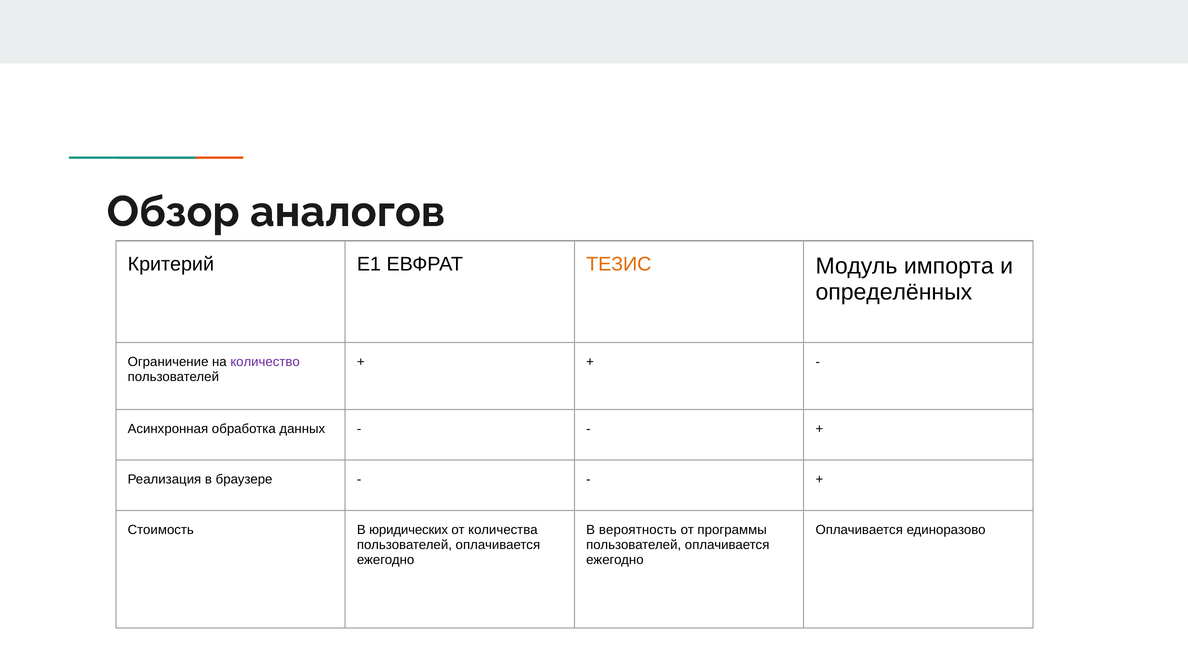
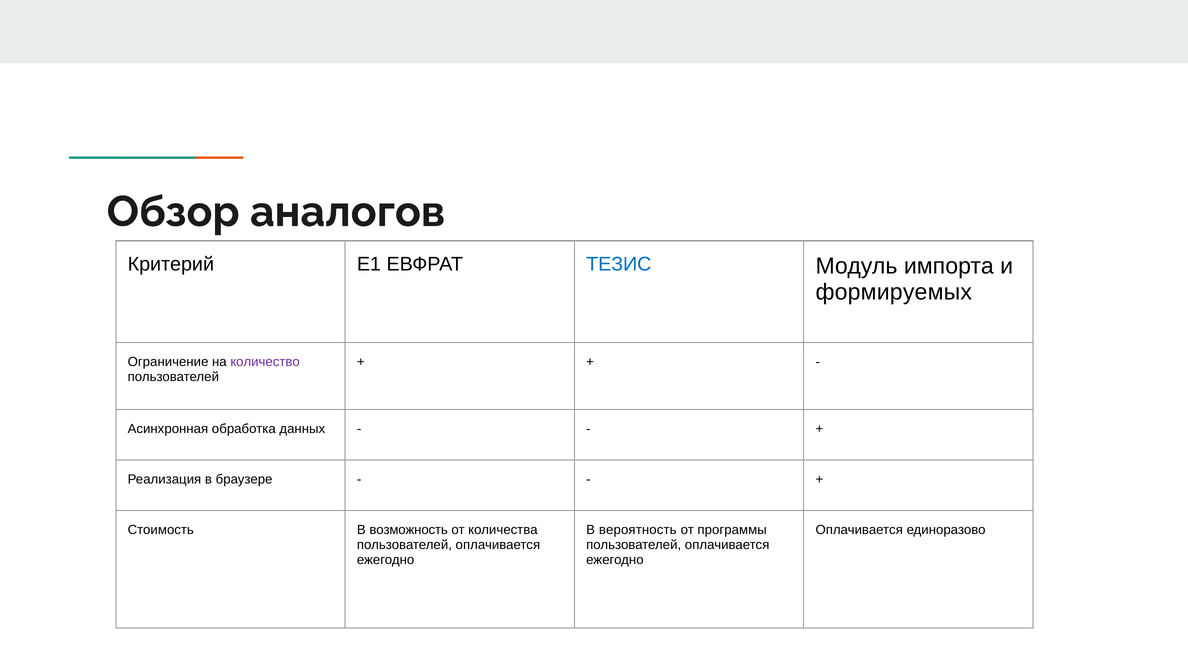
ТЕЗИС colour: orange -> blue
определённых: определённых -> формируемых
юридических: юридических -> возможность
